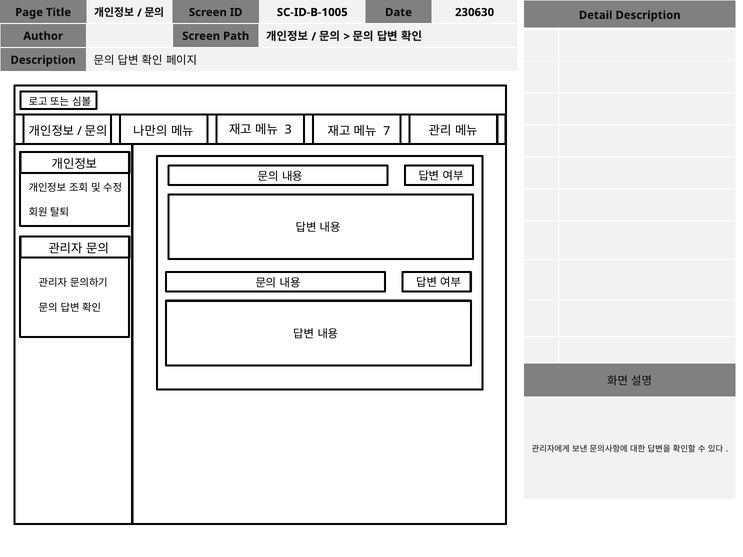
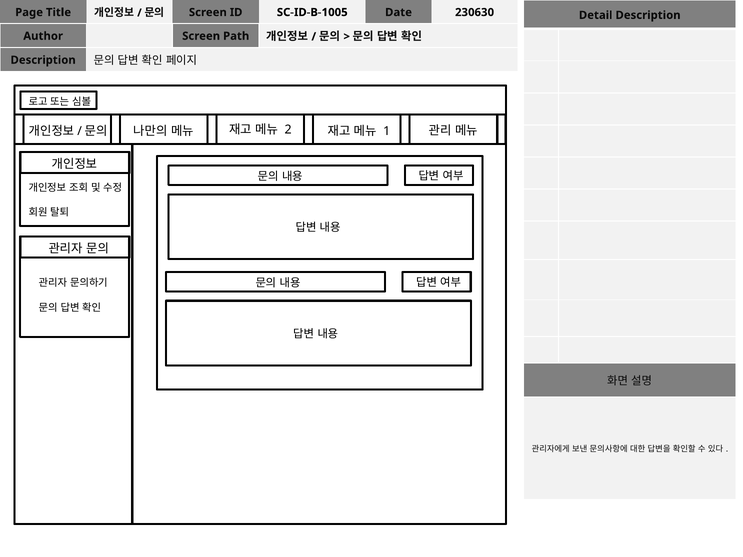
3: 3 -> 2
7: 7 -> 1
